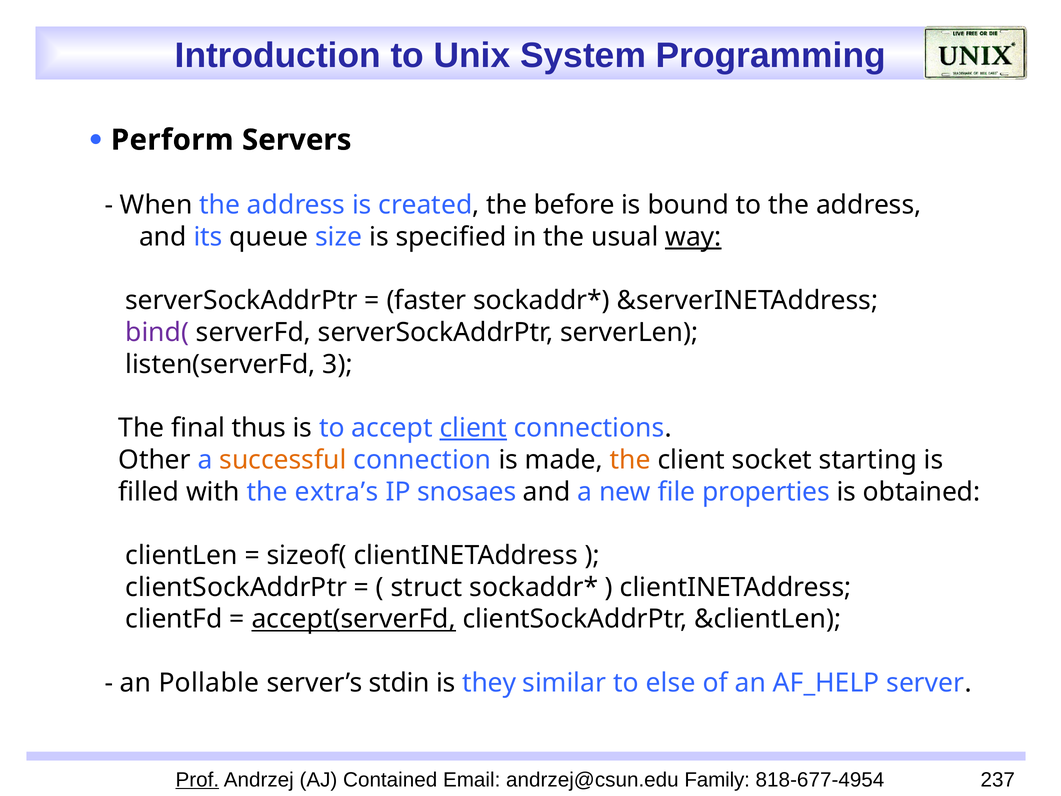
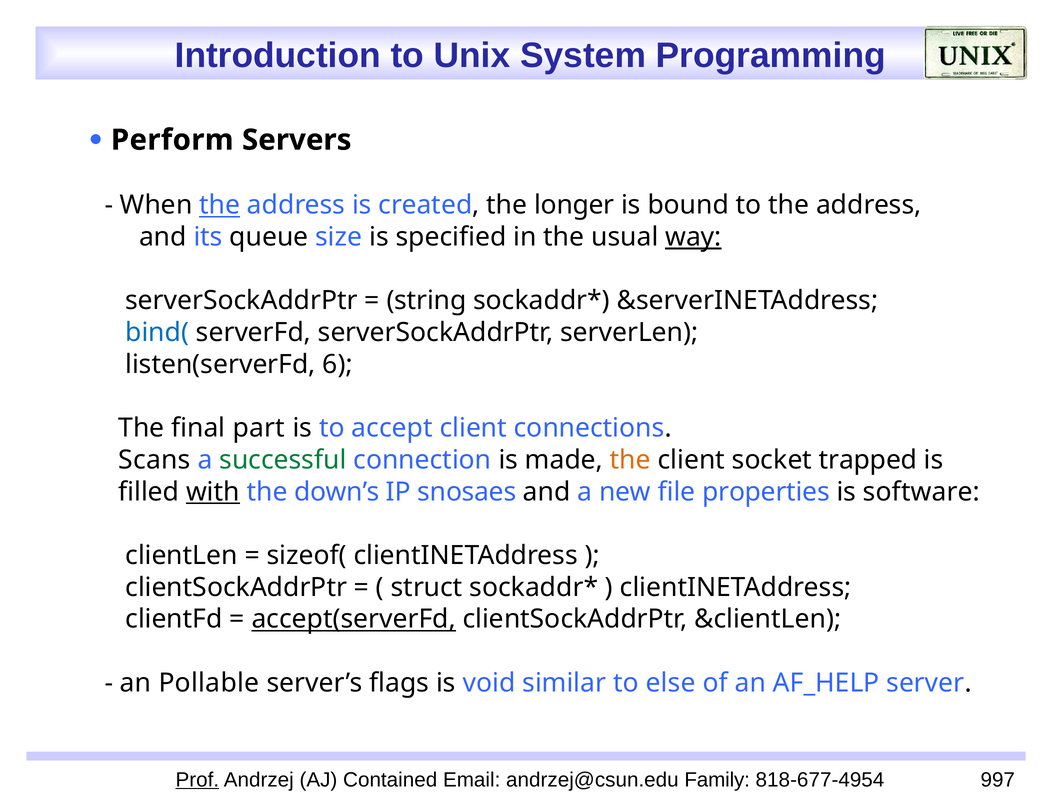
the at (220, 205) underline: none -> present
before: before -> longer
faster: faster -> string
bind( colour: purple -> blue
3: 3 -> 6
thus: thus -> part
client at (473, 428) underline: present -> none
Other: Other -> Scans
successful colour: orange -> green
starting: starting -> trapped
with underline: none -> present
extra’s: extra’s -> down’s
obtained: obtained -> software
stdin: stdin -> flags
they: they -> void
237: 237 -> 997
